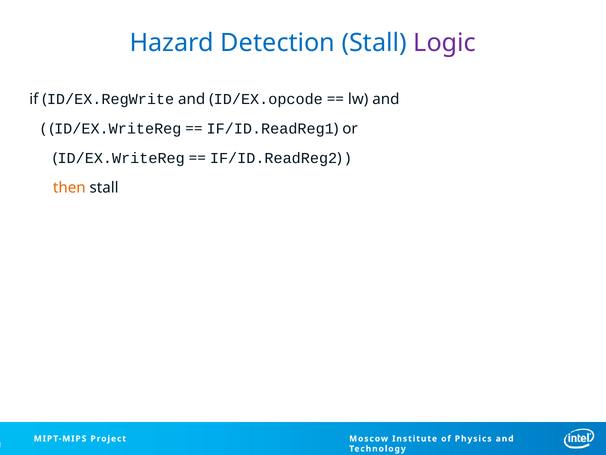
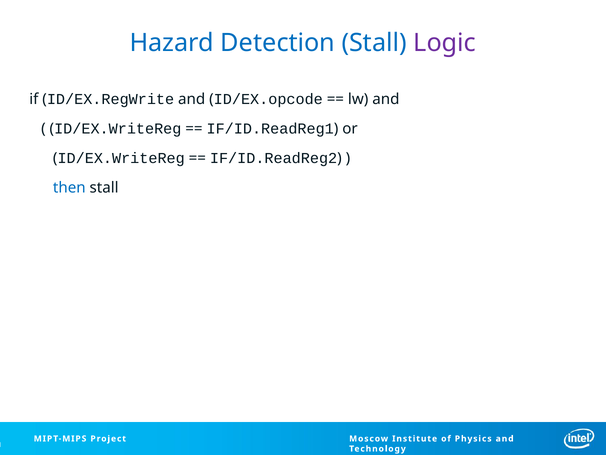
then colour: orange -> blue
